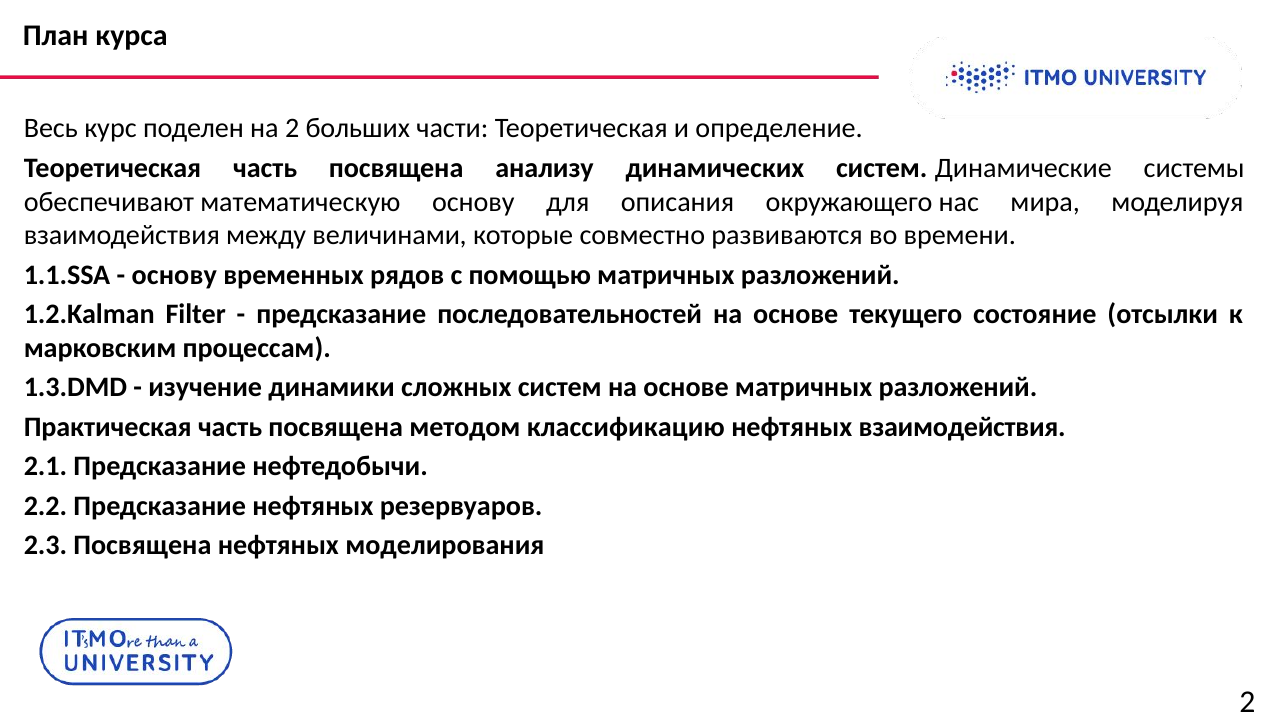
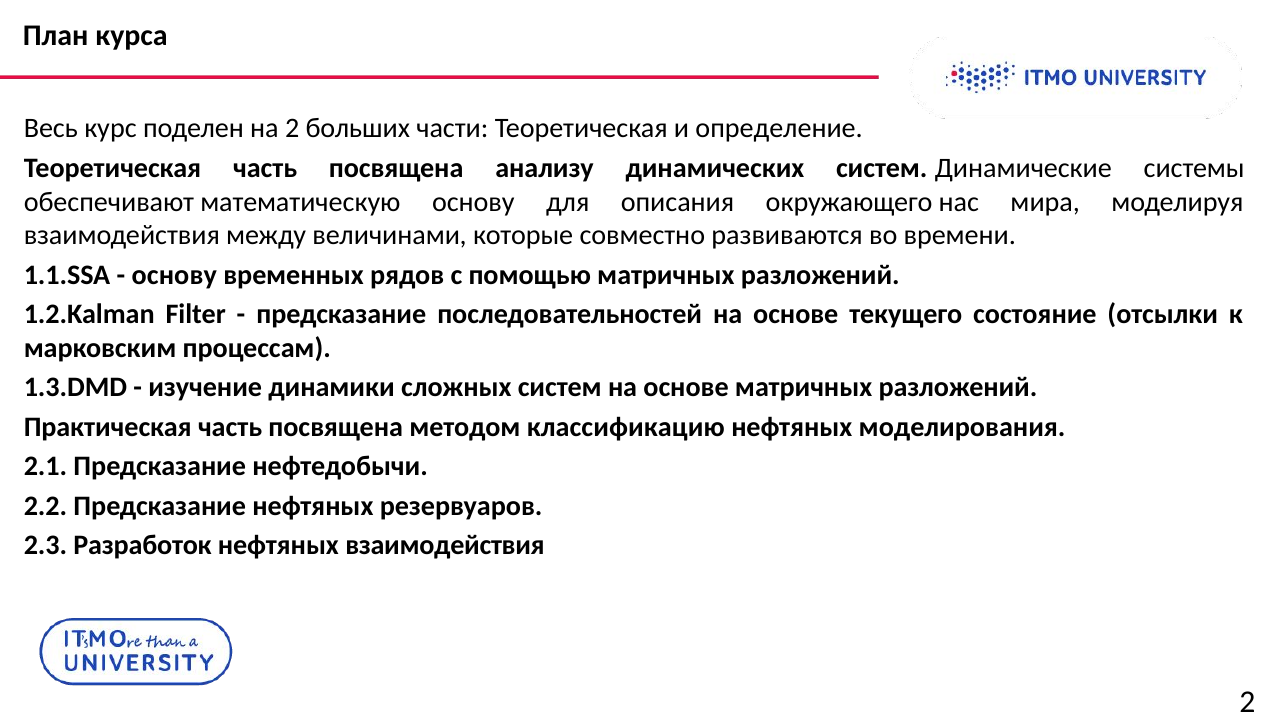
нефтяных взаимодействия: взаимодействия -> моделирования
2.3 Посвящена: Посвящена -> Разработок
нефтяных моделирования: моделирования -> взаимодействия
